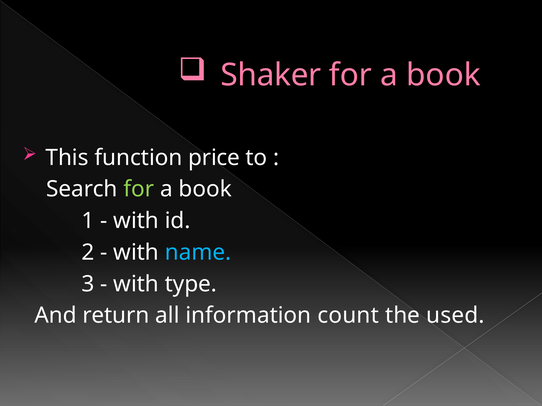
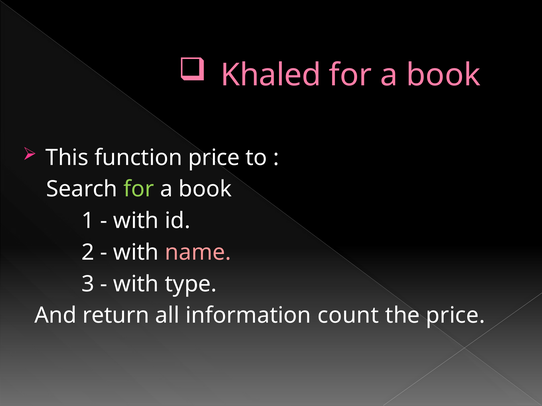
Shaker: Shaker -> Khaled
name colour: light blue -> pink
the used: used -> price
